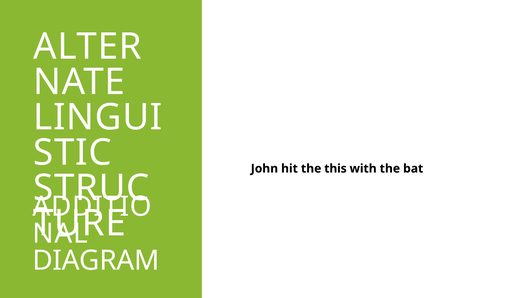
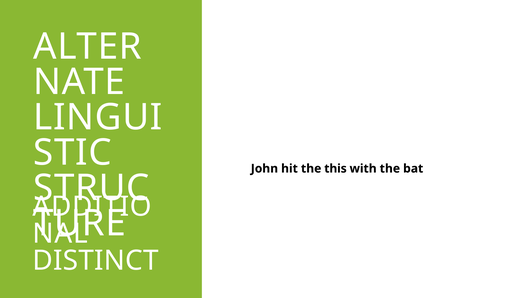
DIAGRAM: DIAGRAM -> DISTINCT
